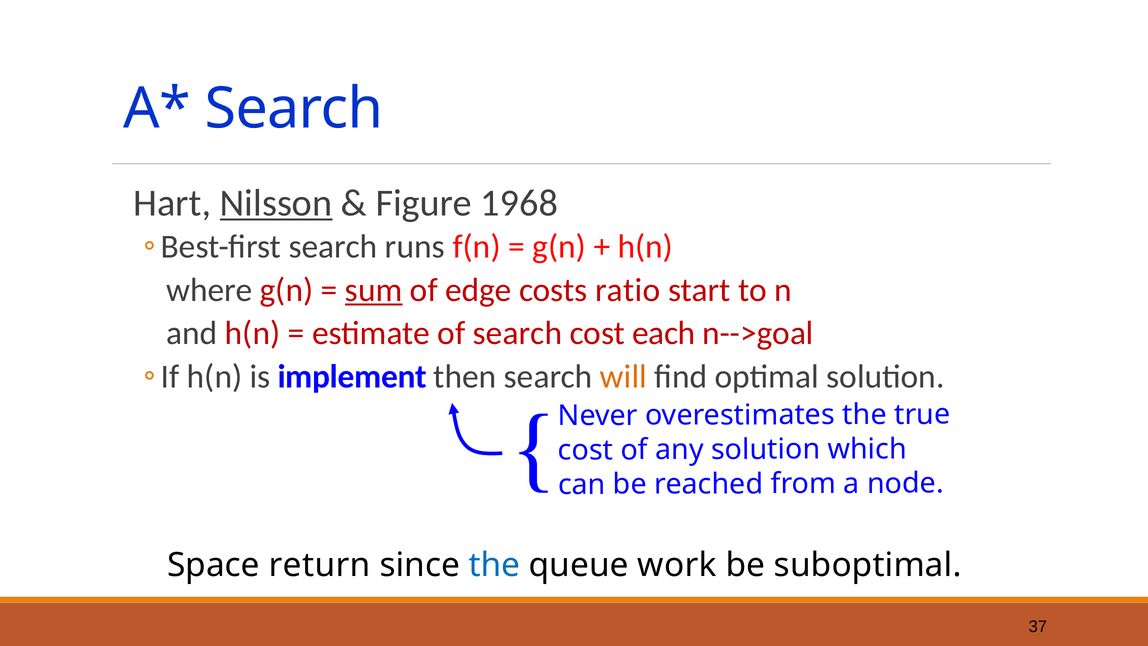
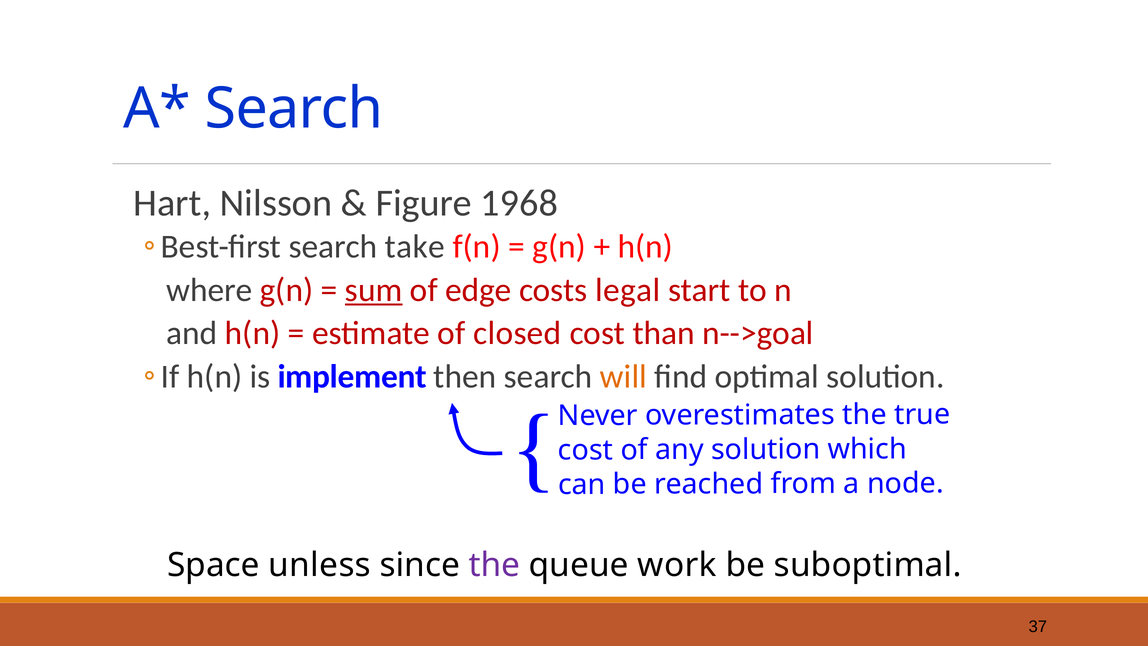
Nilsson underline: present -> none
runs: runs -> take
ratio: ratio -> legal
of search: search -> closed
each: each -> than
return: return -> unless
the at (494, 565) colour: blue -> purple
